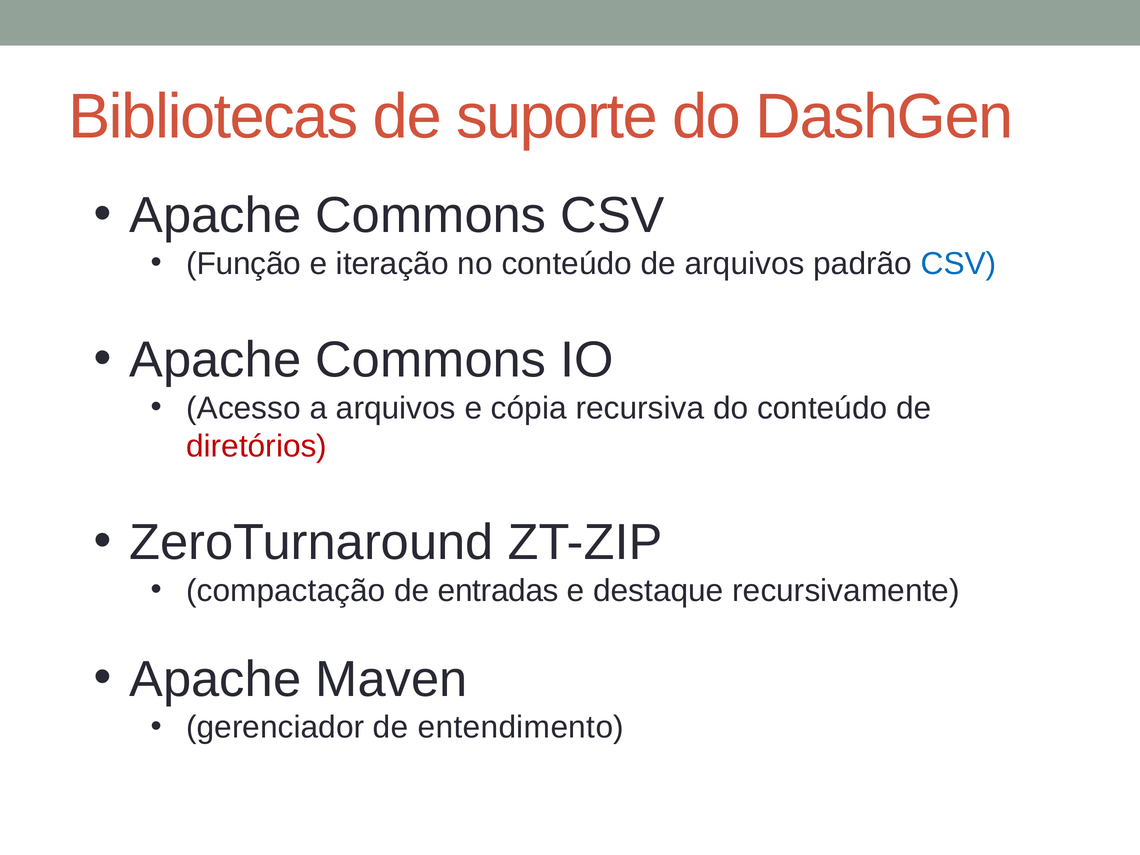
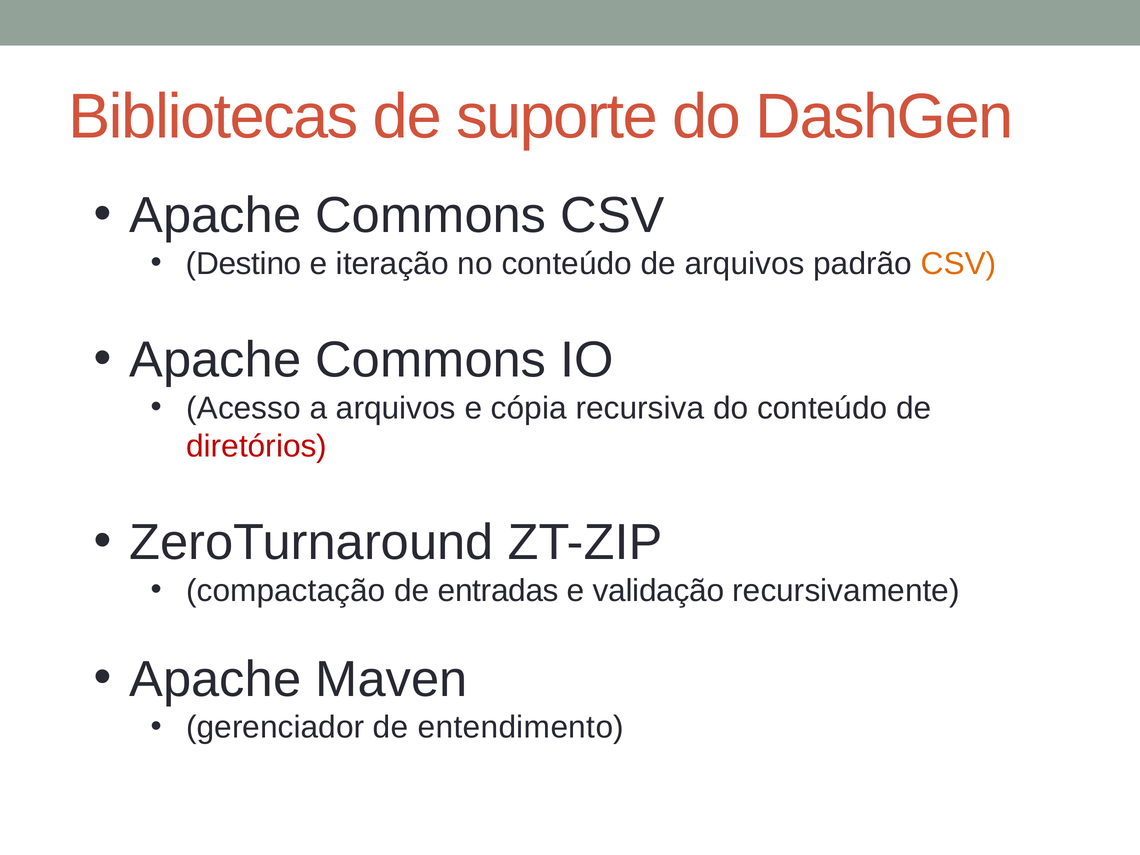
Função: Função -> Destino
CSV at (959, 264) colour: blue -> orange
destaque: destaque -> validação
